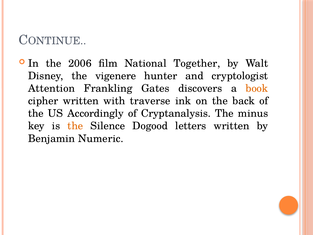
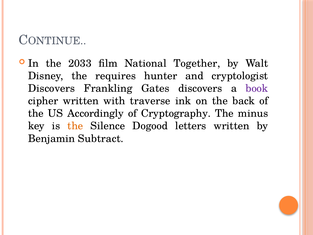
2006: 2006 -> 2033
vigenere: vigenere -> requires
Attention at (52, 88): Attention -> Discovers
book colour: orange -> purple
Cryptanalysis: Cryptanalysis -> Cryptography
Numeric: Numeric -> Subtract
